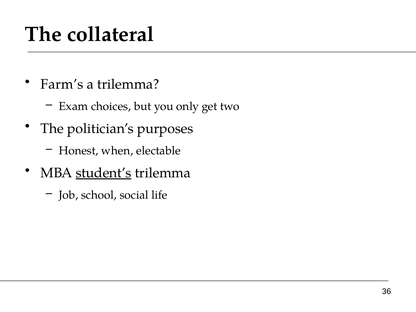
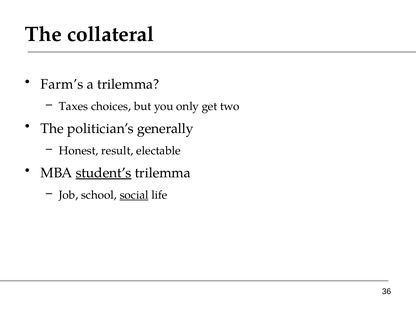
Exam: Exam -> Taxes
purposes: purposes -> generally
when: when -> result
social underline: none -> present
